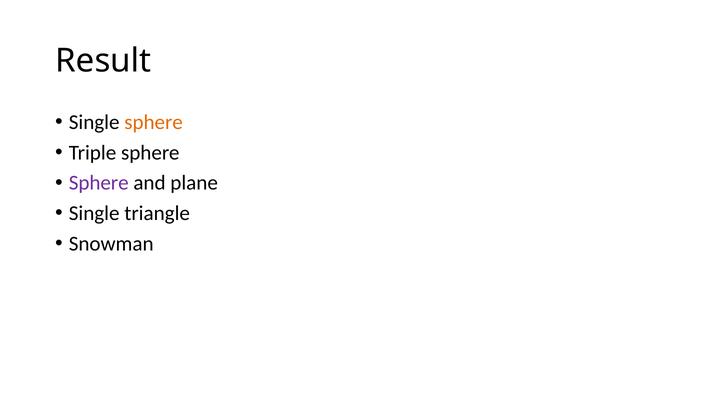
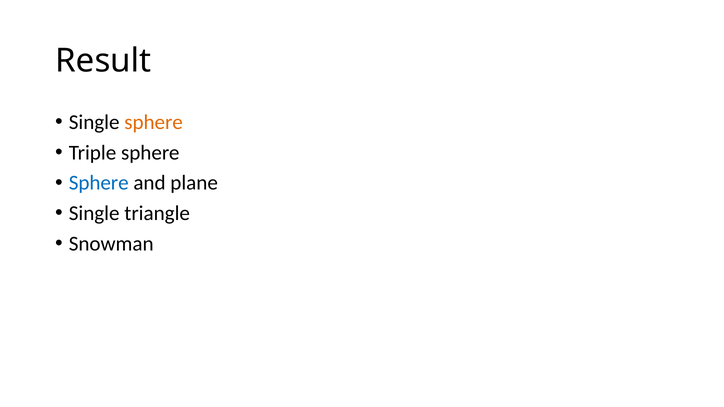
Sphere at (99, 183) colour: purple -> blue
